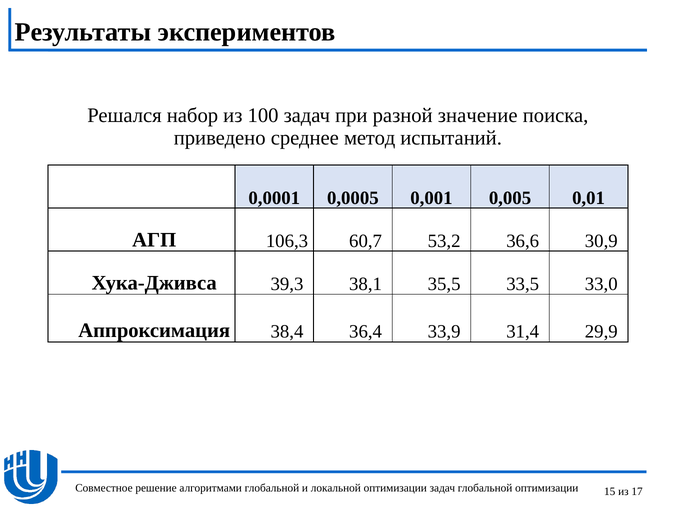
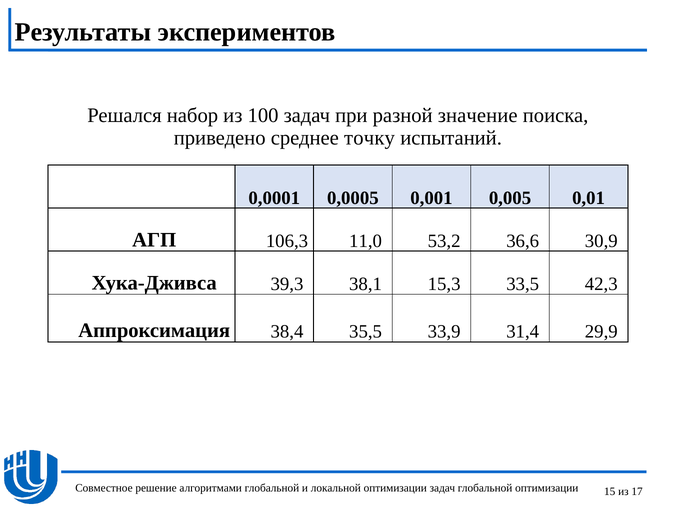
метод: метод -> точку
60,7: 60,7 -> 11,0
35,5: 35,5 -> 15,3
33,0: 33,0 -> 42,3
36,4: 36,4 -> 35,5
